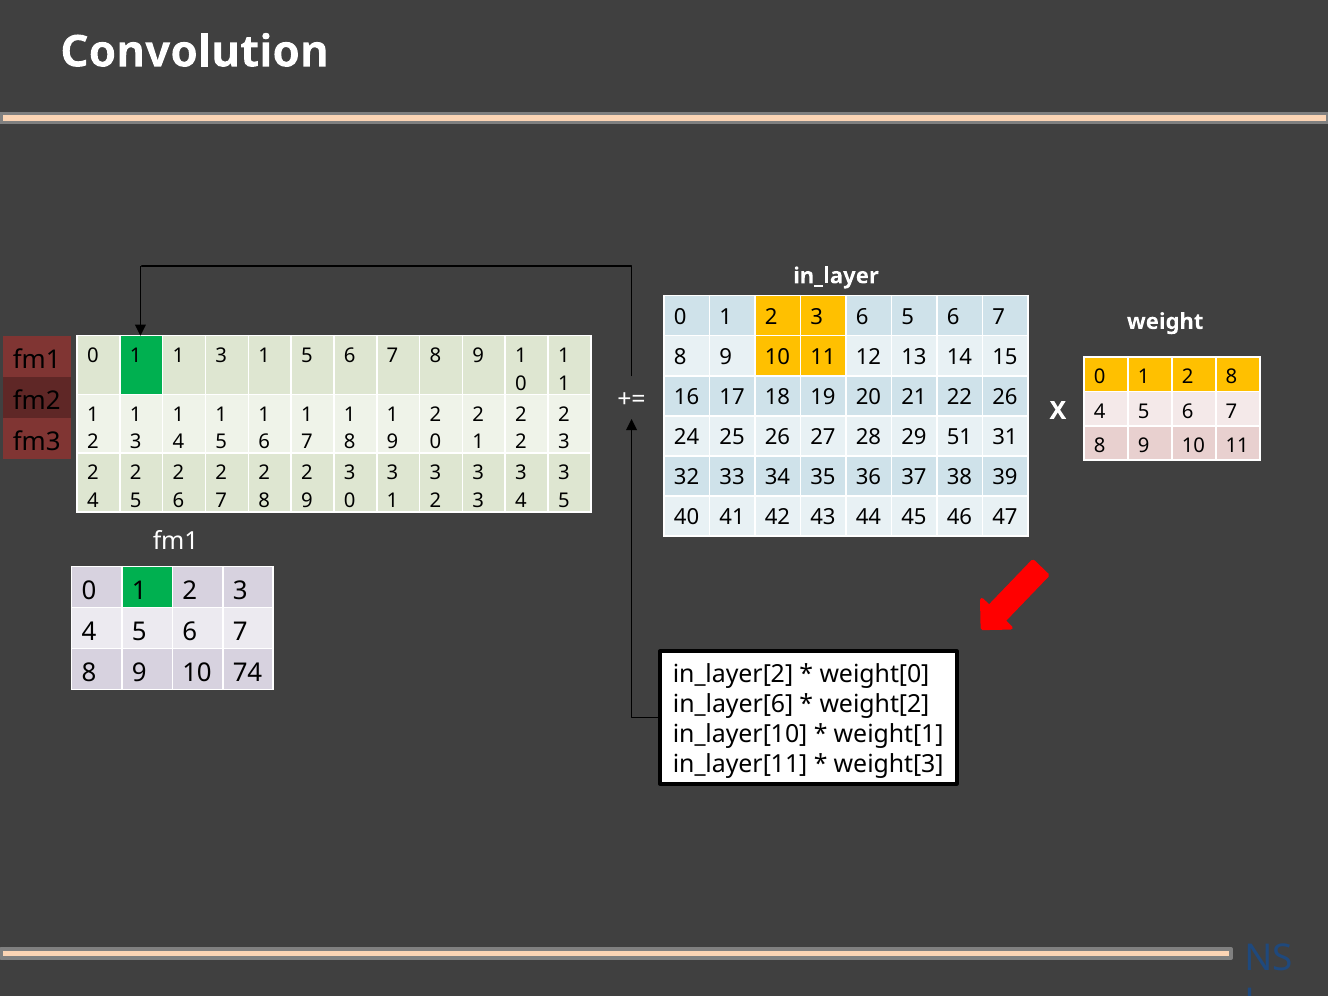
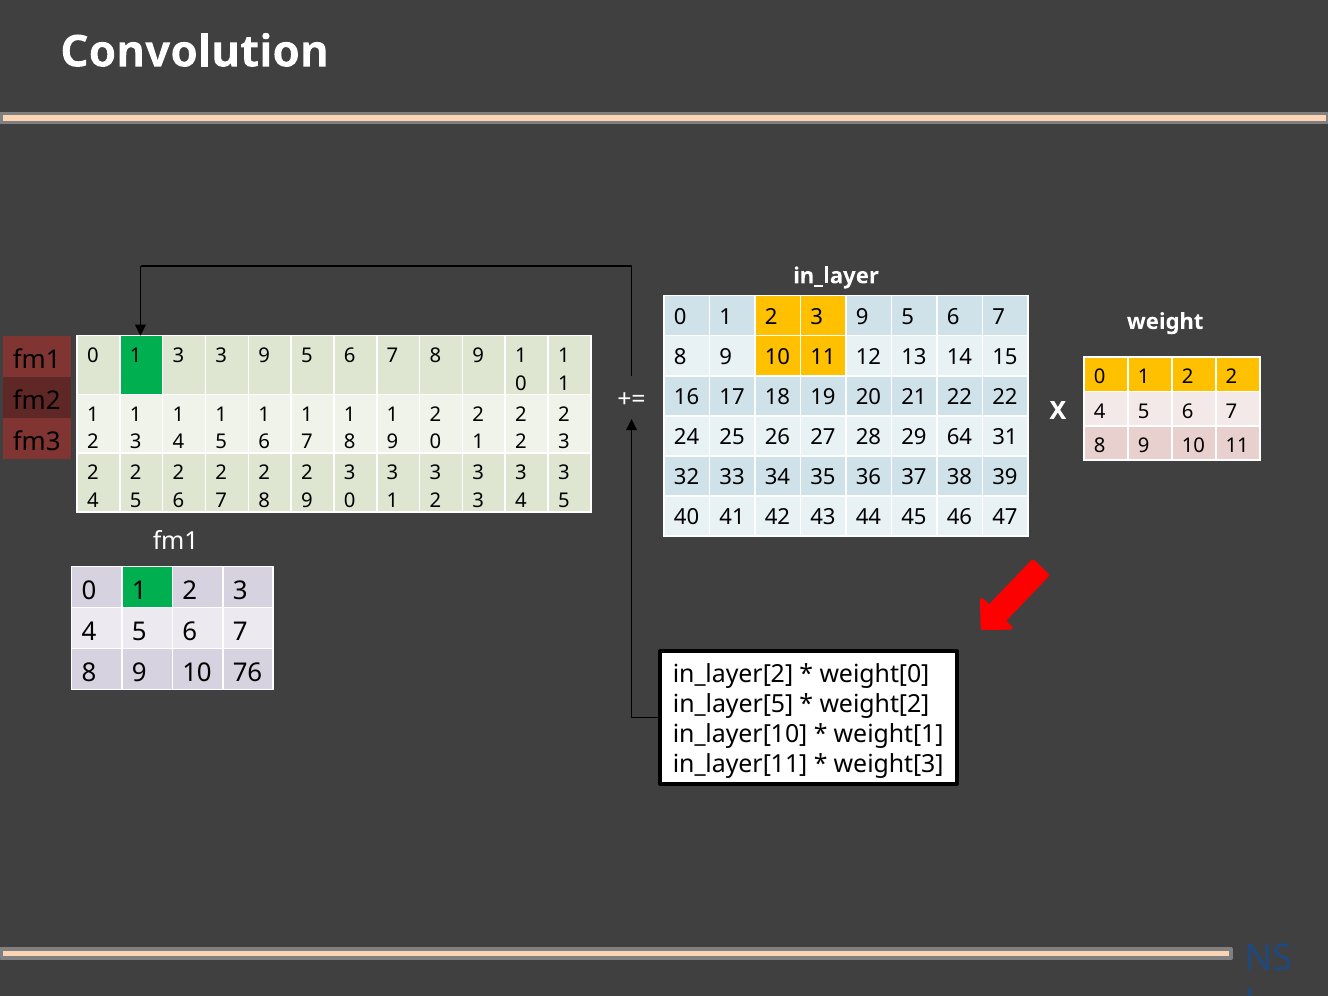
2 3 6: 6 -> 9
1 at (178, 356): 1 -> 3
1 at (264, 356): 1 -> 9
0 1 2 8: 8 -> 2
22 26: 26 -> 22
51: 51 -> 64
74: 74 -> 76
in_layer[6: in_layer[6 -> in_layer[5
